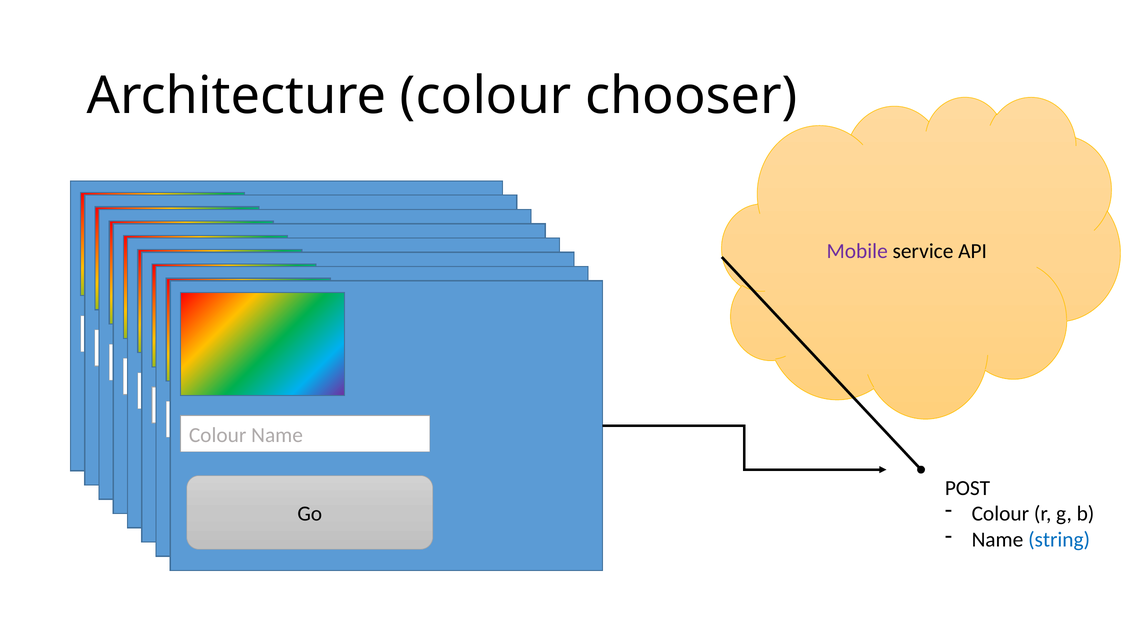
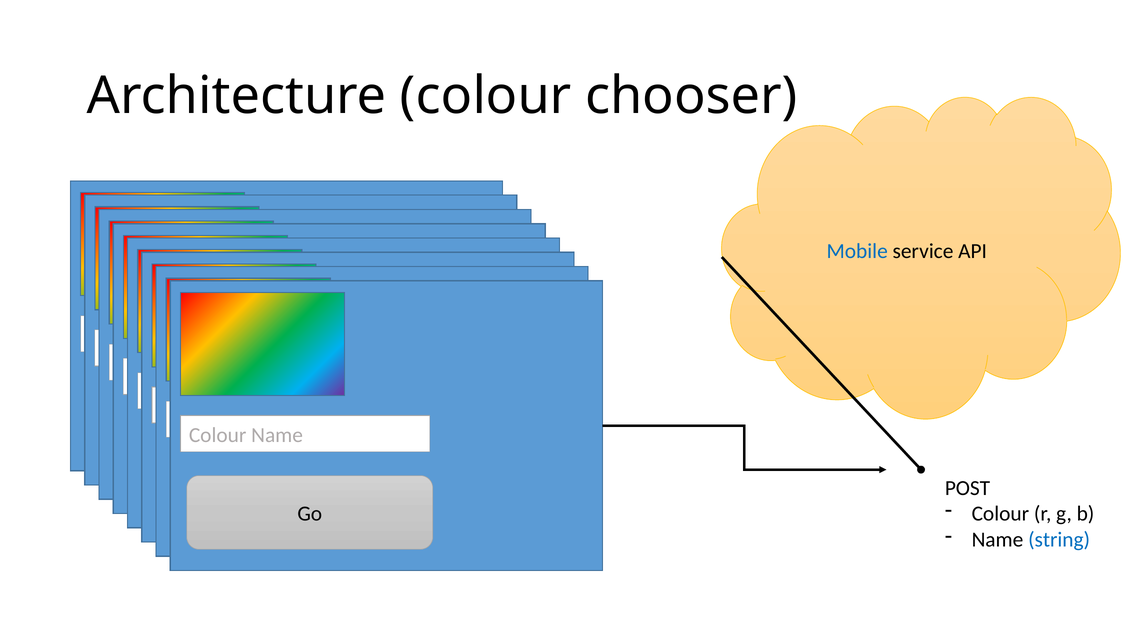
Mobile colour: purple -> blue
